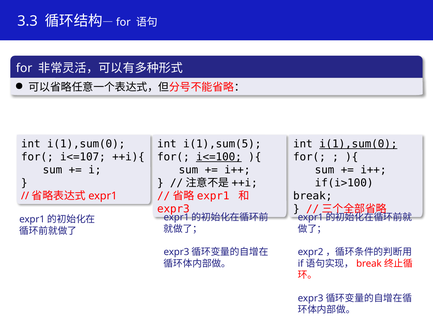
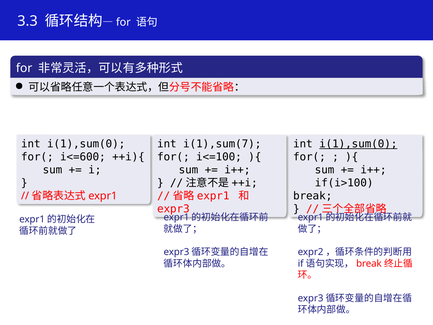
i(1),sum(5: i(1),sum(5 -> i(1),sum(7
i<=107: i<=107 -> i<=600
i<=100 underline: present -> none
